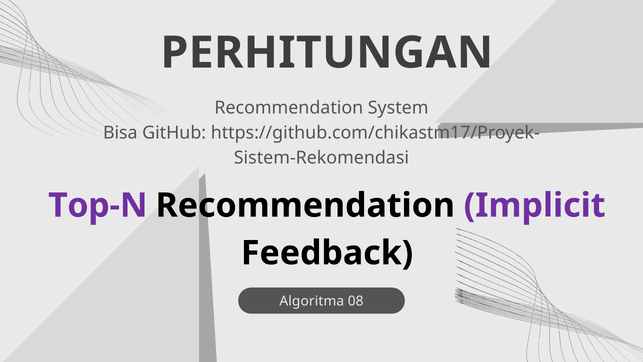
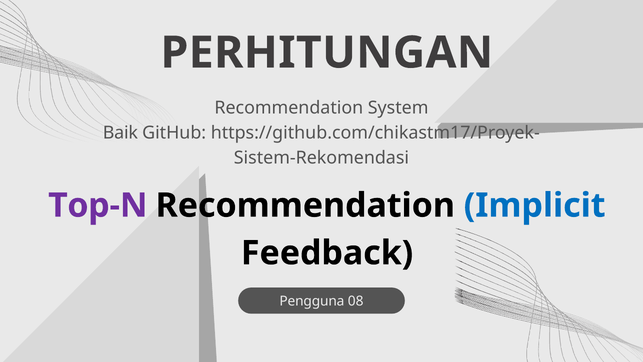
Bisa: Bisa -> Baik
Implicit colour: purple -> blue
Algoritma: Algoritma -> Pengguna
